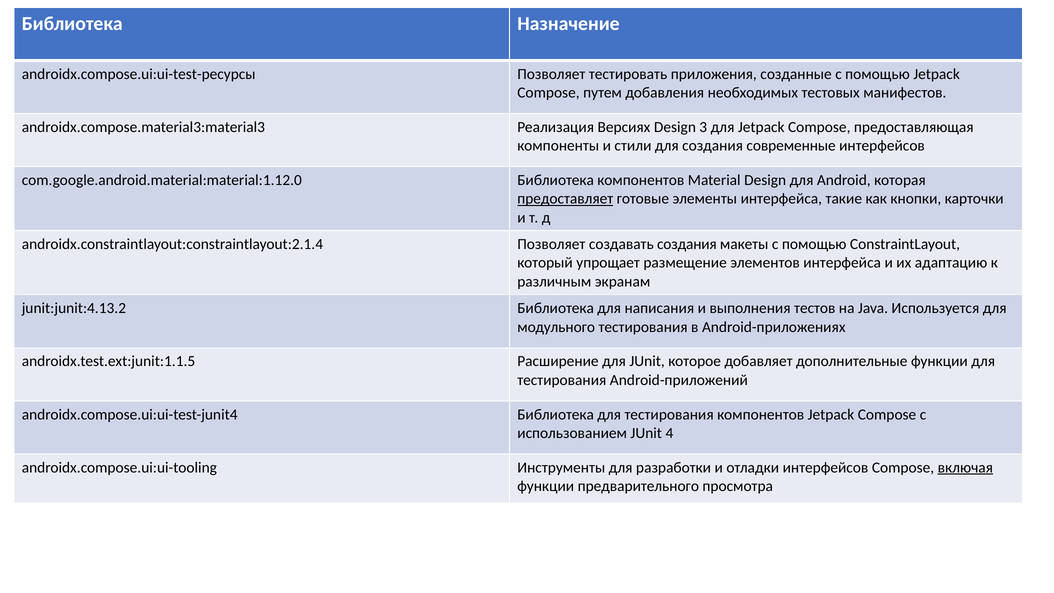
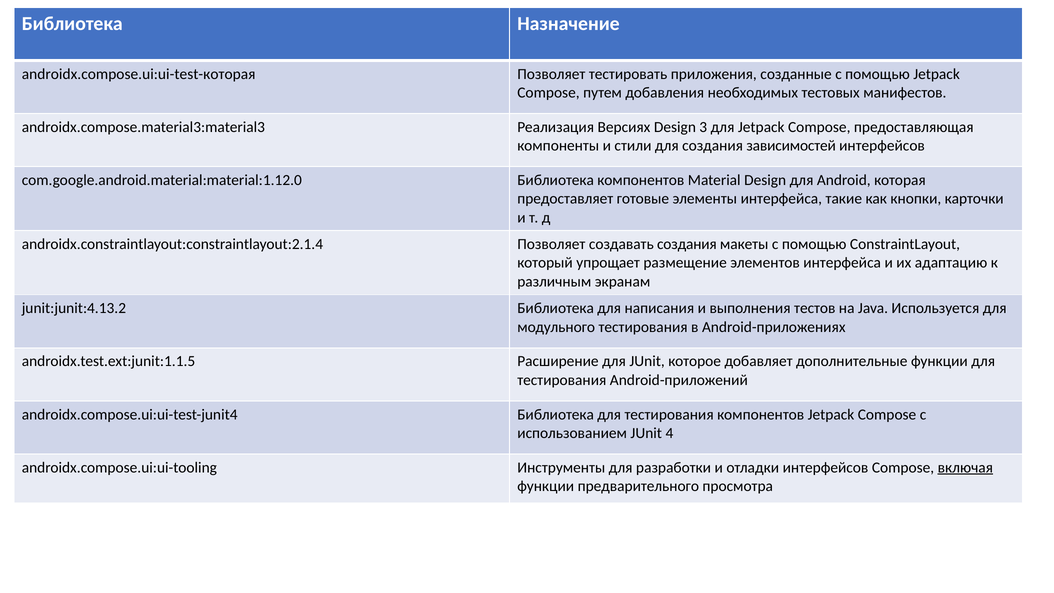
androidx.compose.ui:ui-test-ресурсы: androidx.compose.ui:ui-test-ресурсы -> androidx.compose.ui:ui-test-которая
современные: современные -> зависимостей
предоставляет underline: present -> none
